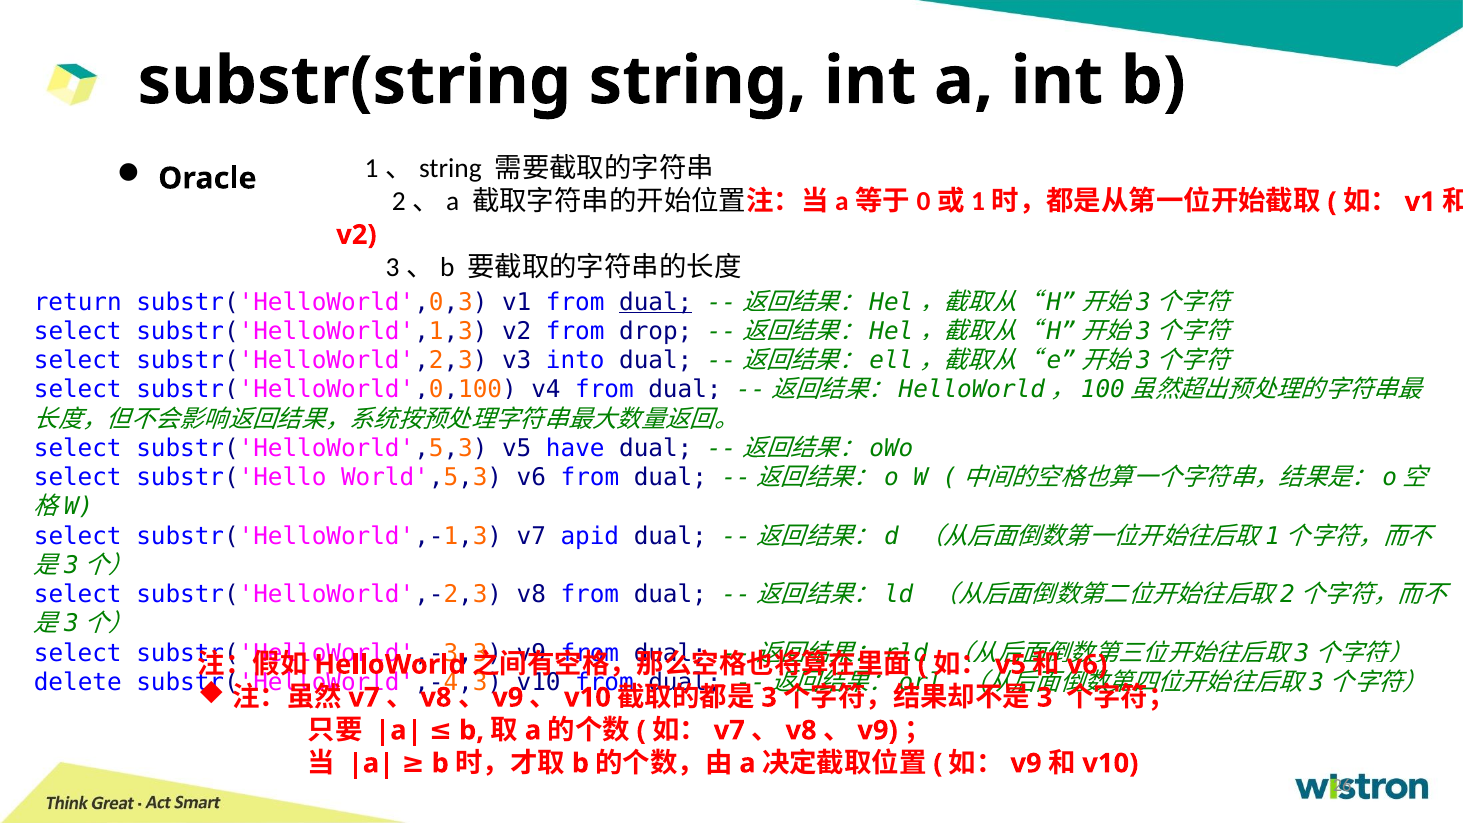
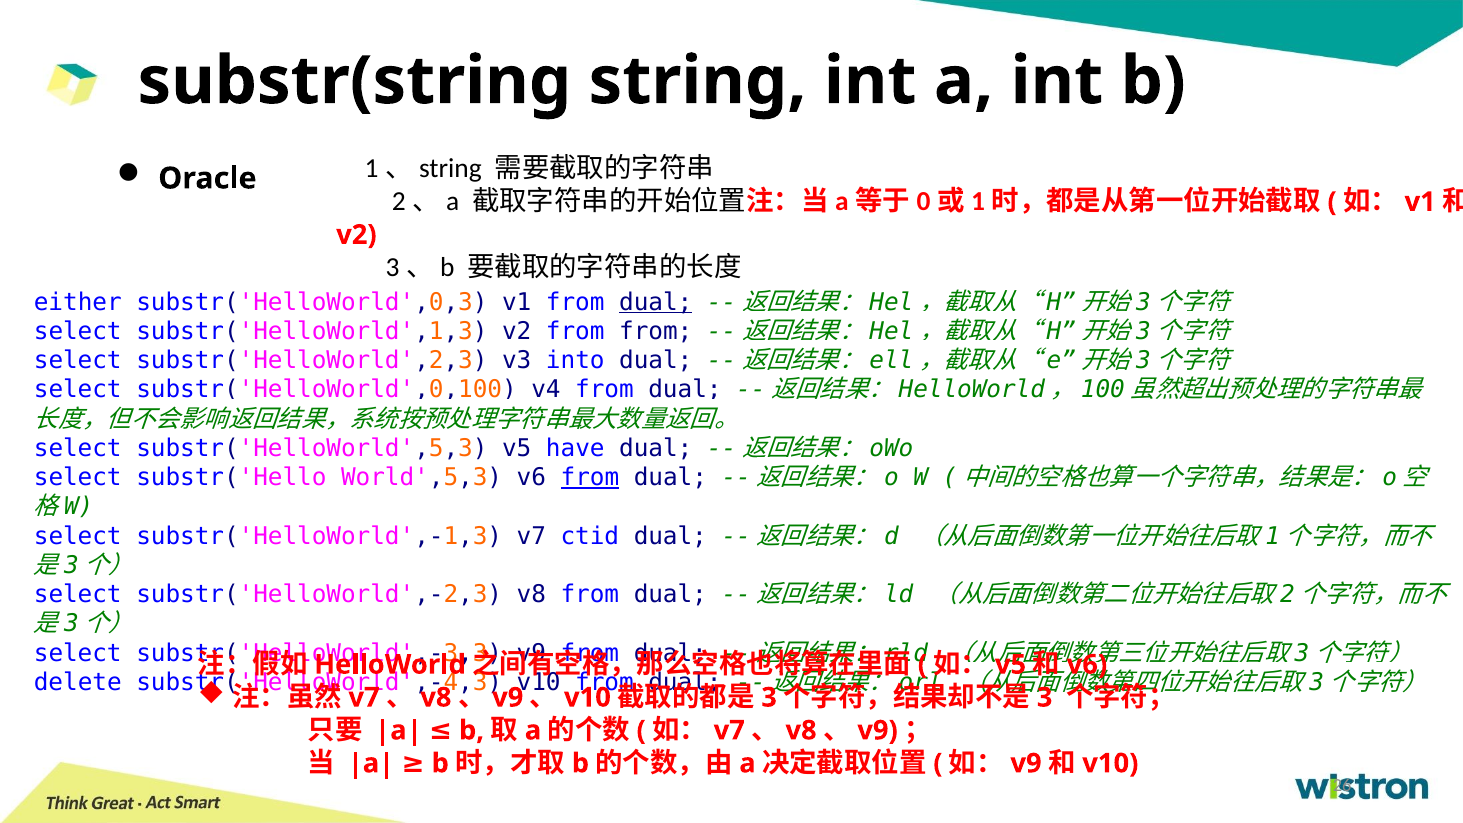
return: return -> either
from drop: drop -> from
from at (590, 478) underline: none -> present
apid: apid -> ctid
